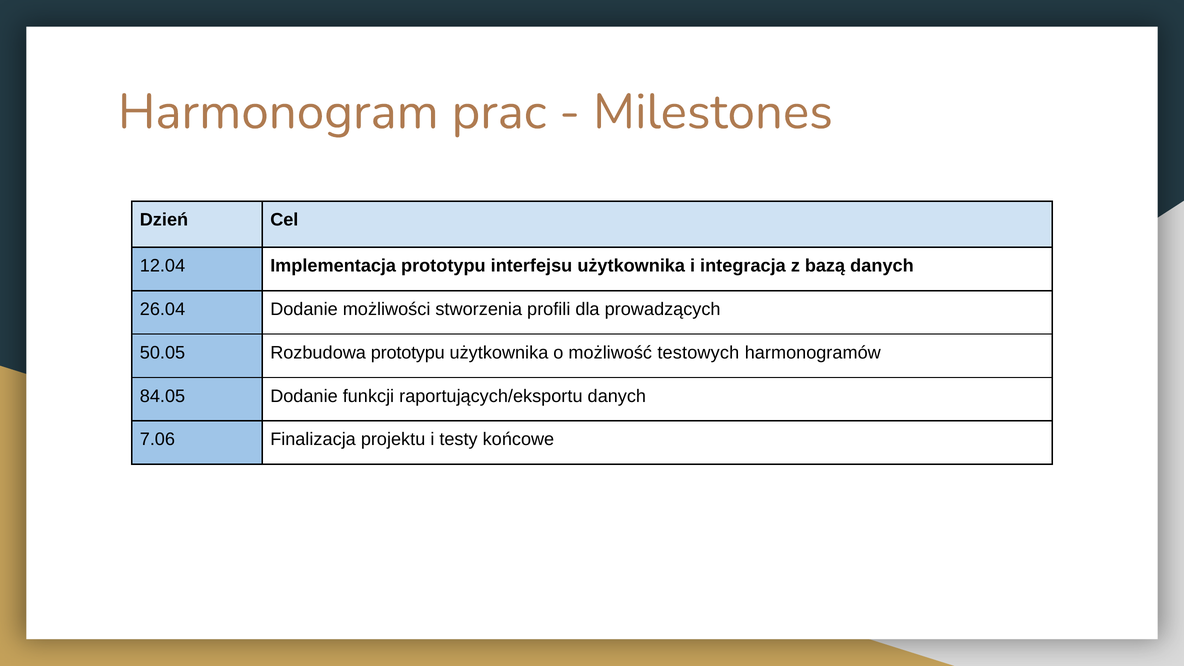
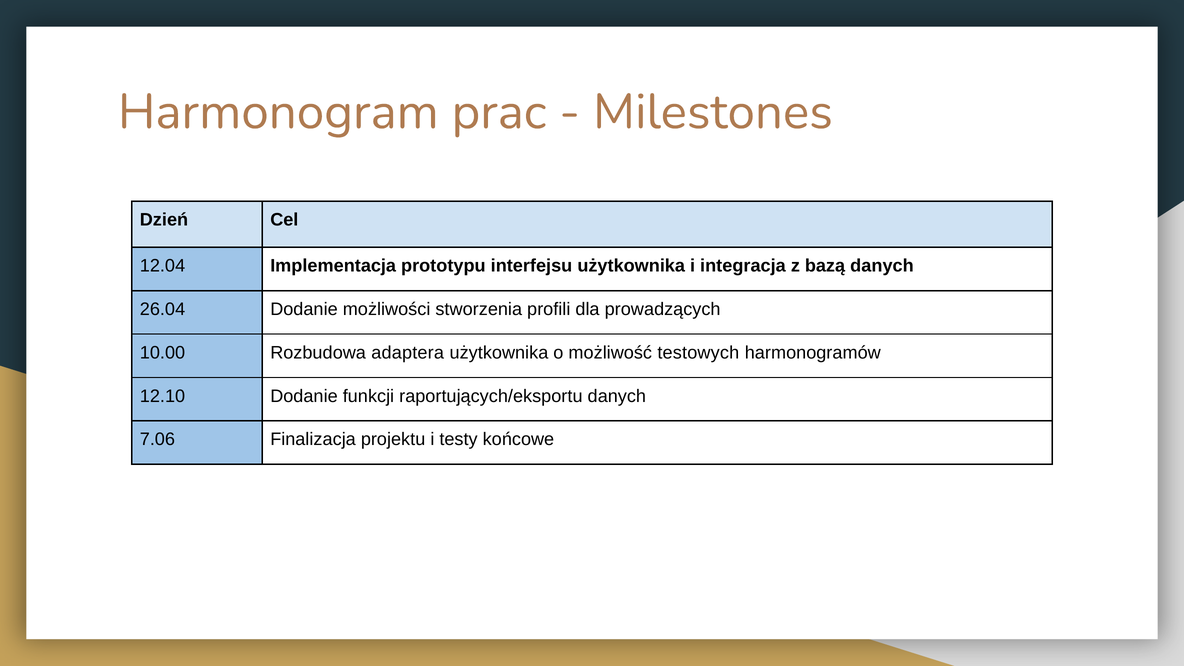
50.05: 50.05 -> 10.00
Rozbudowa prototypu: prototypu -> adaptera
84.05: 84.05 -> 12.10
